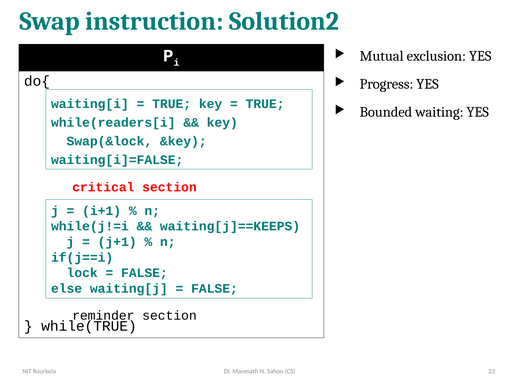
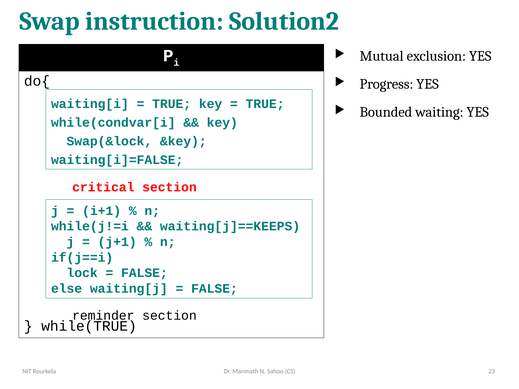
while(readers[i: while(readers[i -> while(condvar[i
